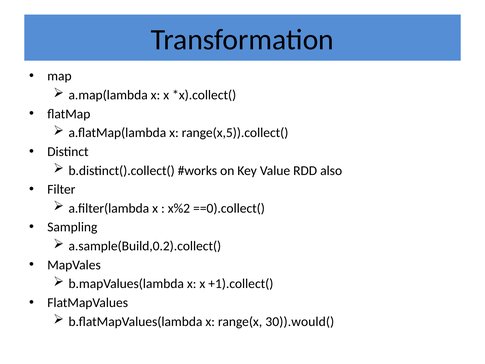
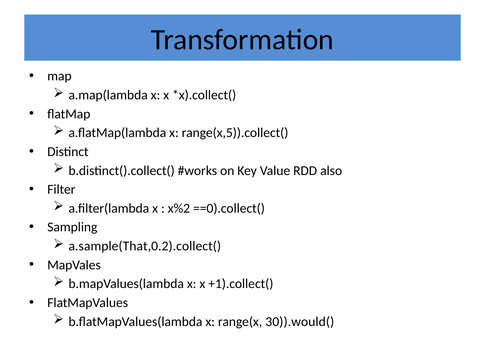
a.sample(Build,0.2).collect(: a.sample(Build,0.2).collect( -> a.sample(That,0.2).collect(
